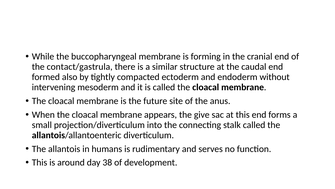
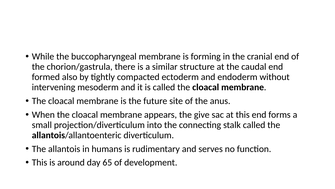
contact/gastrula: contact/gastrula -> chorion/gastrula
38: 38 -> 65
